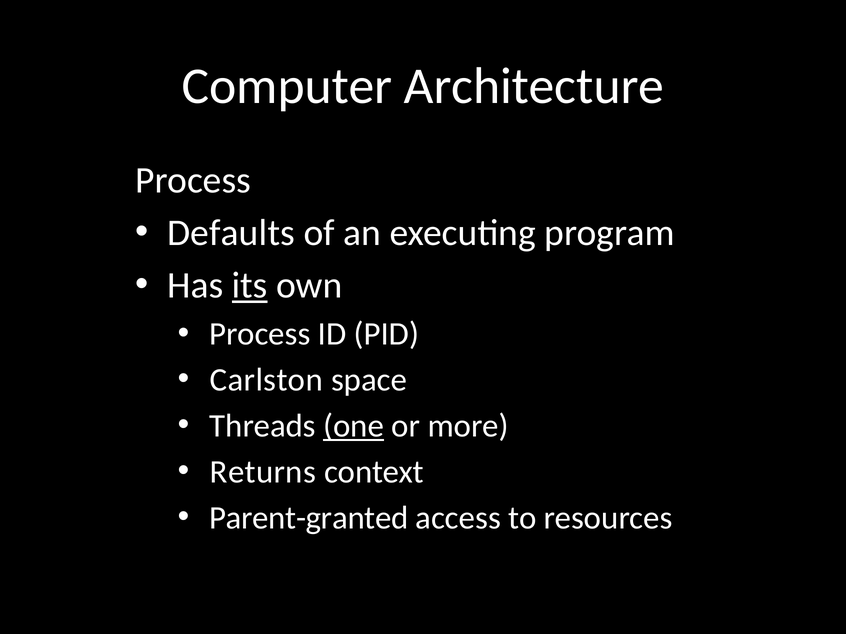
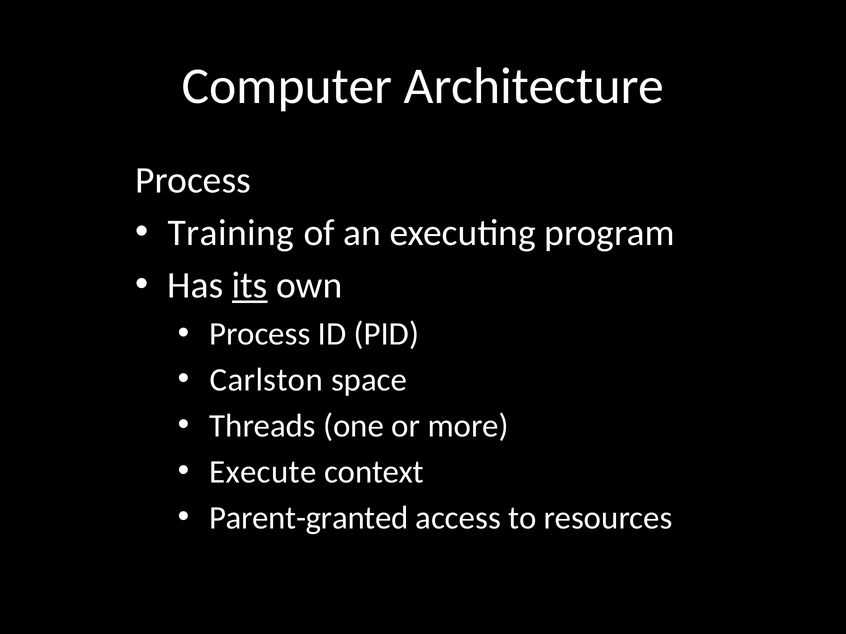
Defaults: Defaults -> Training
one underline: present -> none
Returns: Returns -> Execute
